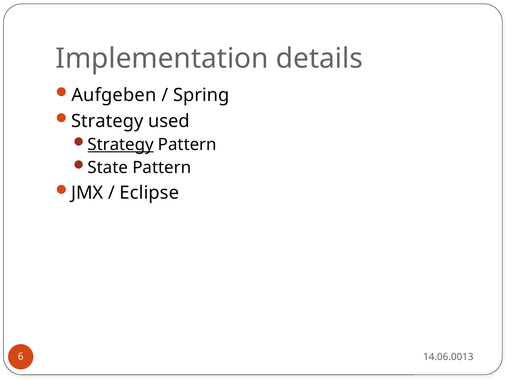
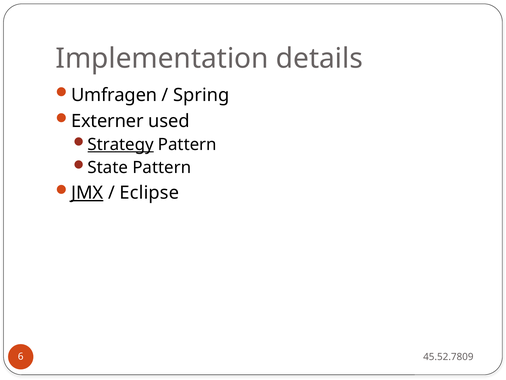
Aufgeben: Aufgeben -> Umfragen
Strategy at (107, 121): Strategy -> Externer
JMX underline: none -> present
14.06.0013: 14.06.0013 -> 45.52.7809
